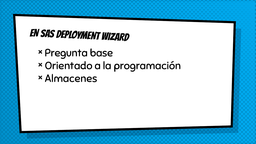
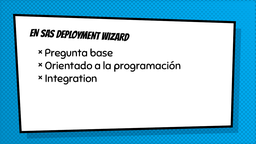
Almacenes: Almacenes -> Integration
